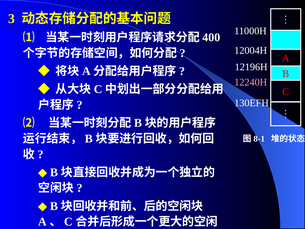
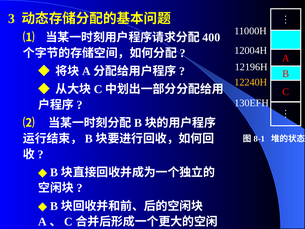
12240H colour: pink -> yellow
